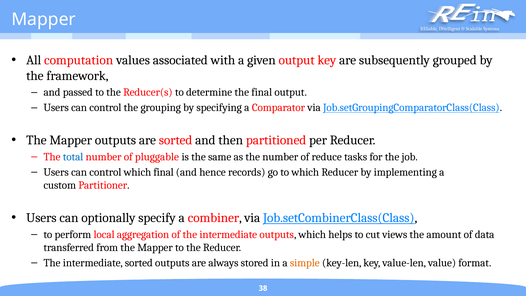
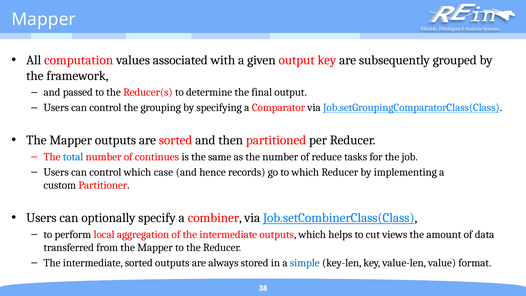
pluggable: pluggable -> continues
which final: final -> case
simple colour: orange -> blue
